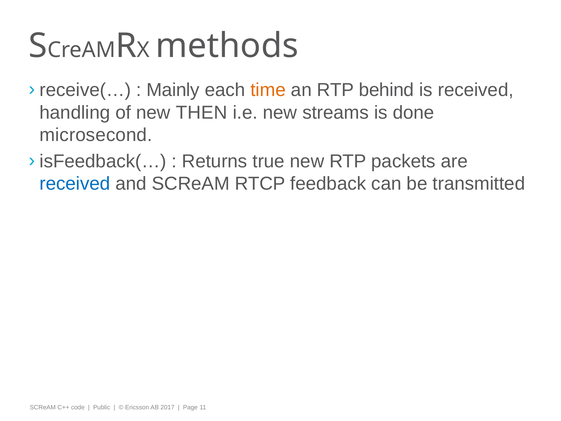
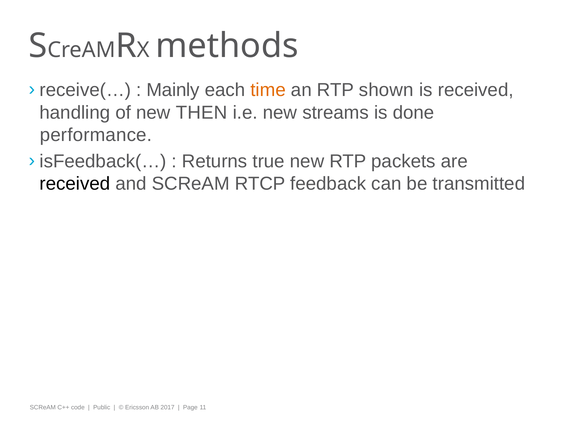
behind: behind -> shown
microsecond: microsecond -> performance
received at (75, 184) colour: blue -> black
